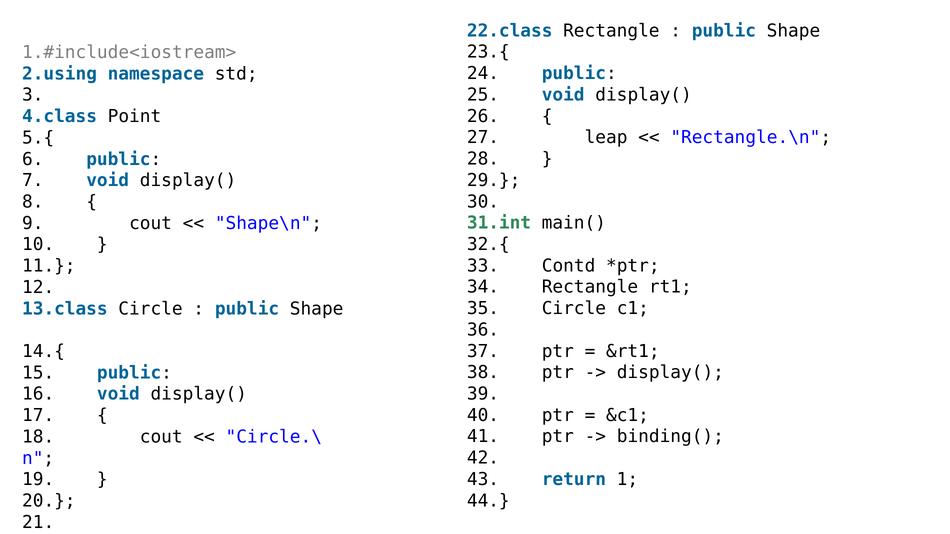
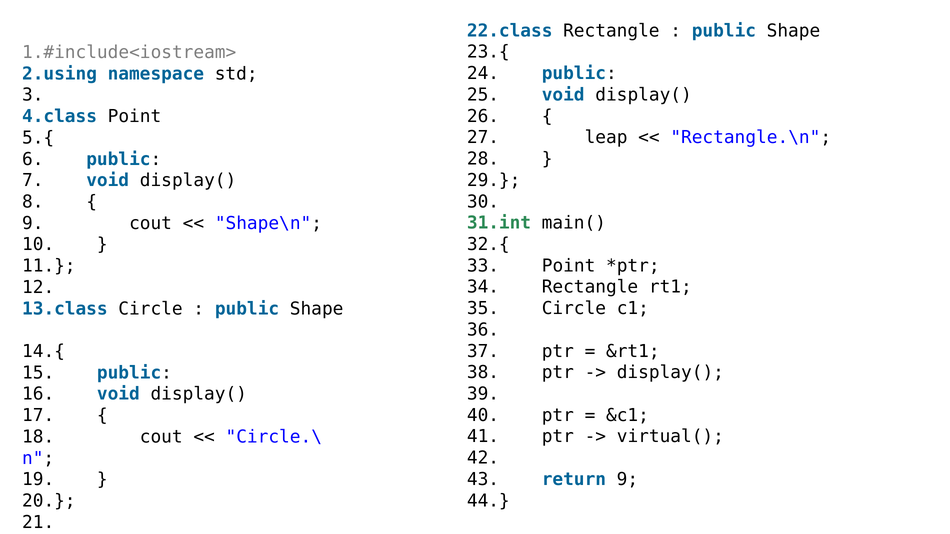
Contd at (569, 266): Contd -> Point
binding(: binding( -> virtual(
return 1: 1 -> 9
